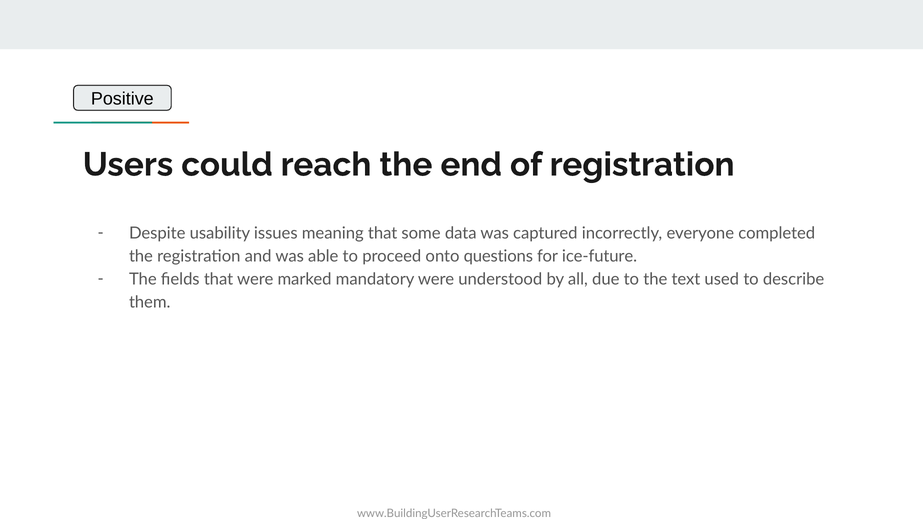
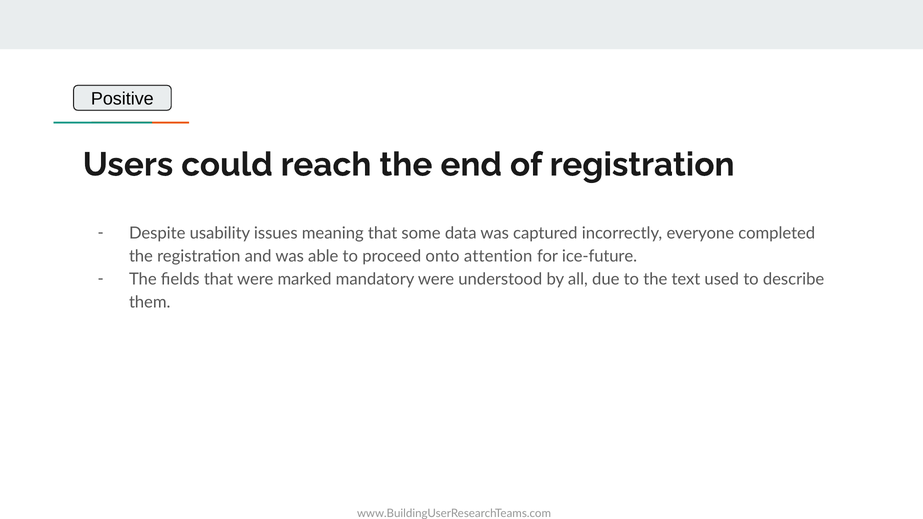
questions: questions -> attention
